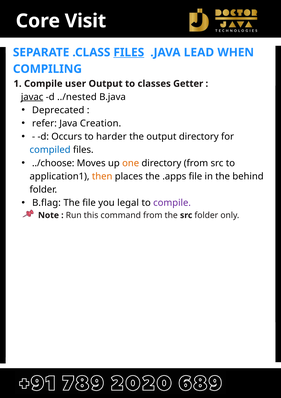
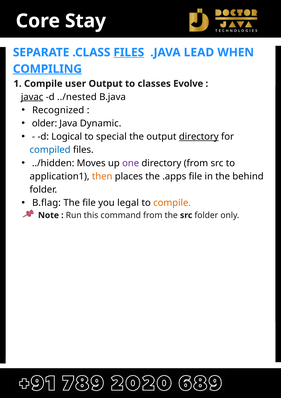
Visit: Visit -> Stay
COMPILING underline: none -> present
Getter: Getter -> Evolve
Deprecated: Deprecated -> Recognized
refer: refer -> older
Creation: Creation -> Dynamic
Occurs: Occurs -> Logical
harder: harder -> special
directory at (199, 137) underline: none -> present
../choose: ../choose -> ../hidden
one colour: orange -> purple
compile at (172, 203) colour: purple -> orange
